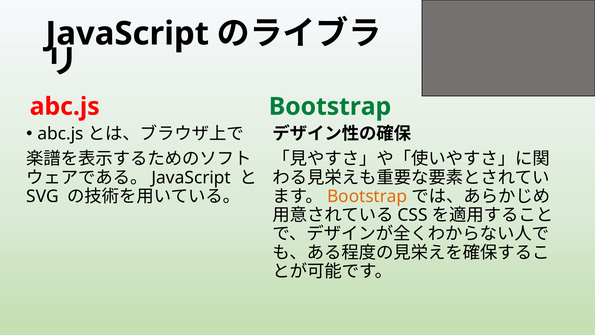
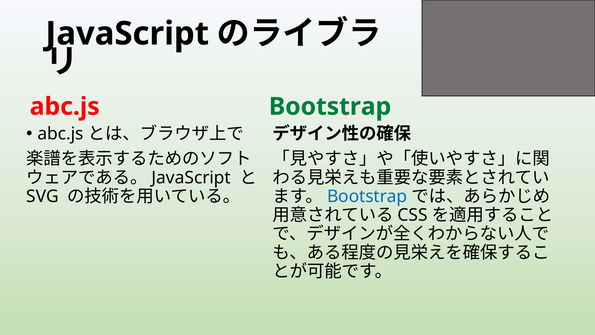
Bootstrap at (367, 196) colour: orange -> blue
